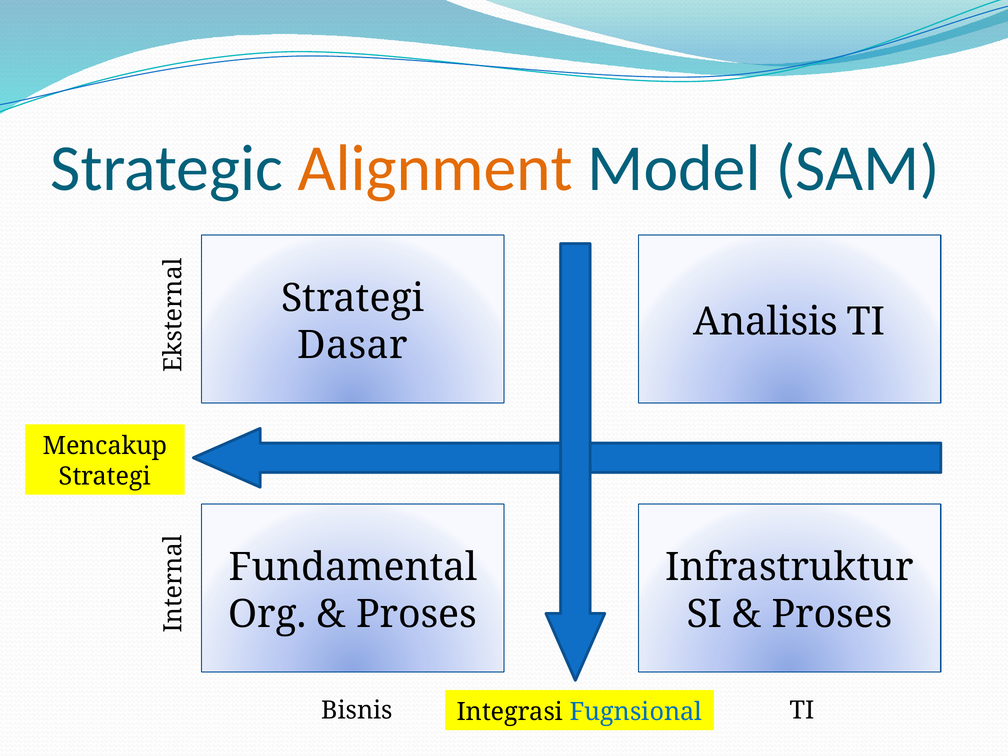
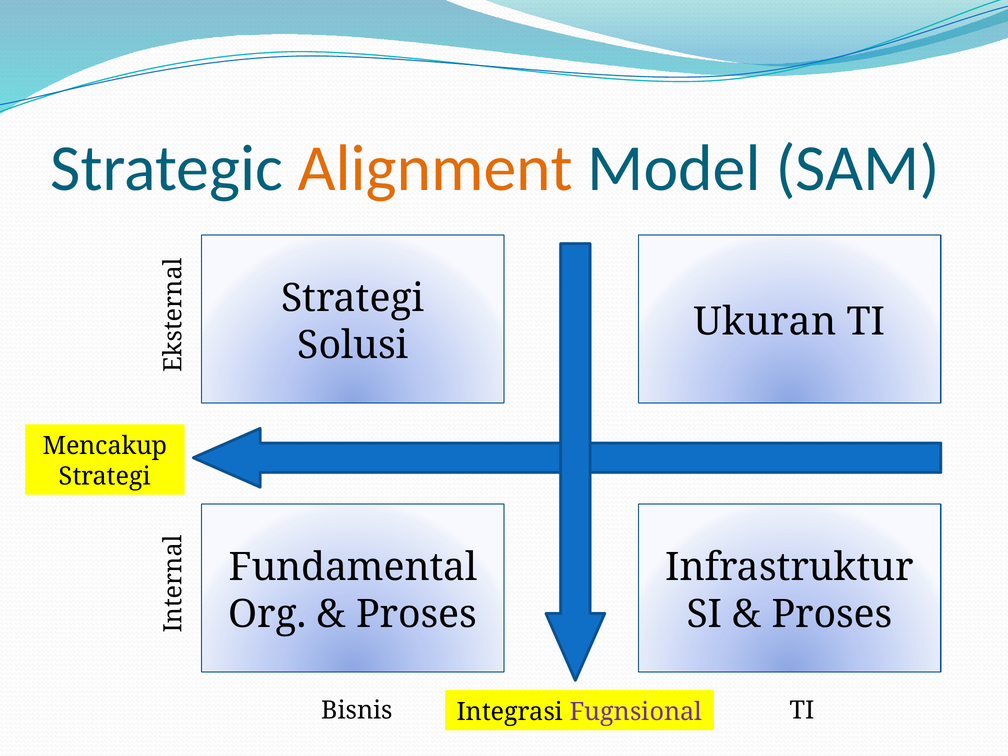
Analisis: Analisis -> Ukuran
Dasar: Dasar -> Solusi
Fugnsional colour: blue -> purple
